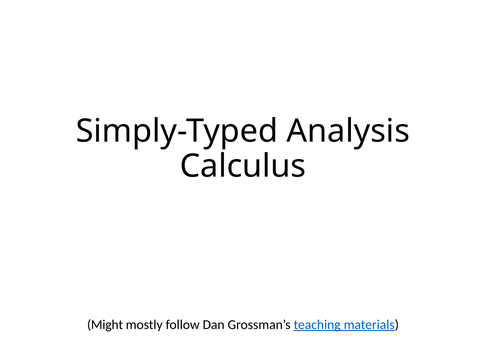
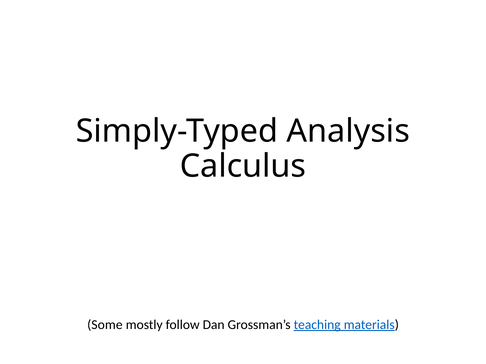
Might: Might -> Some
